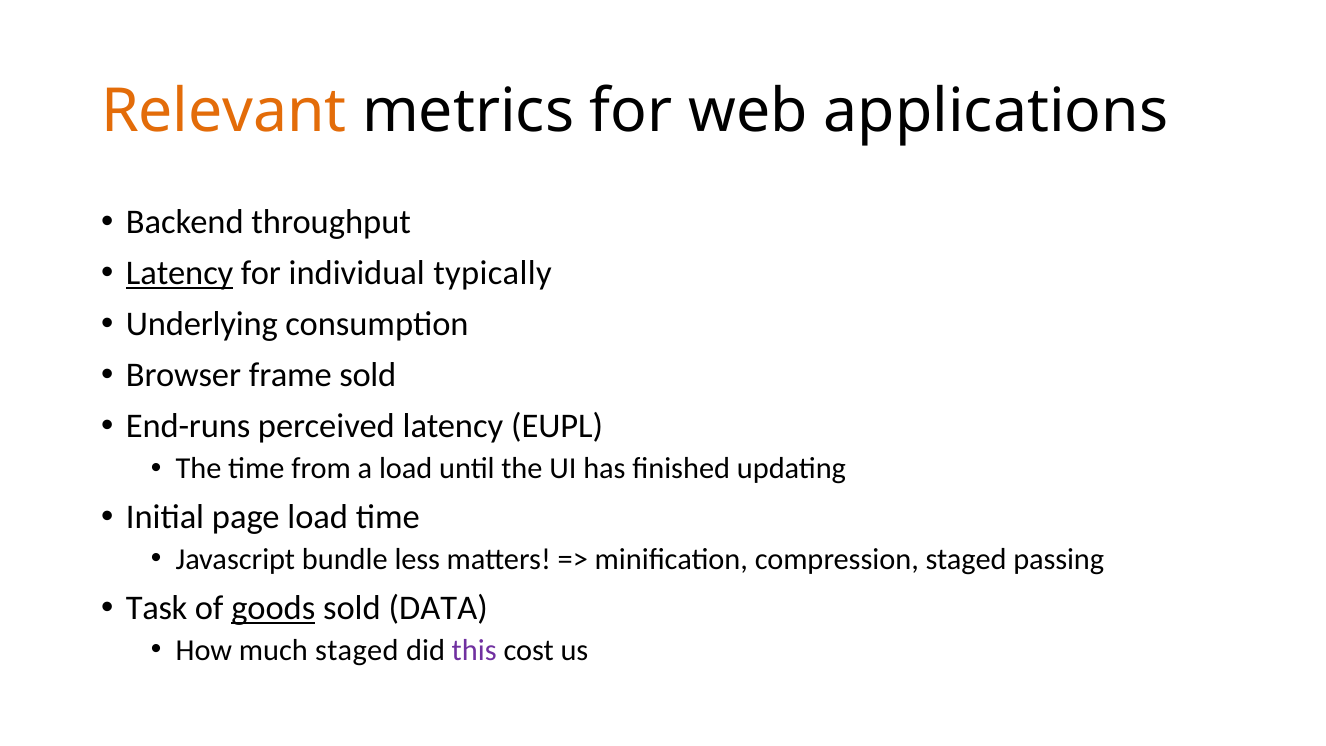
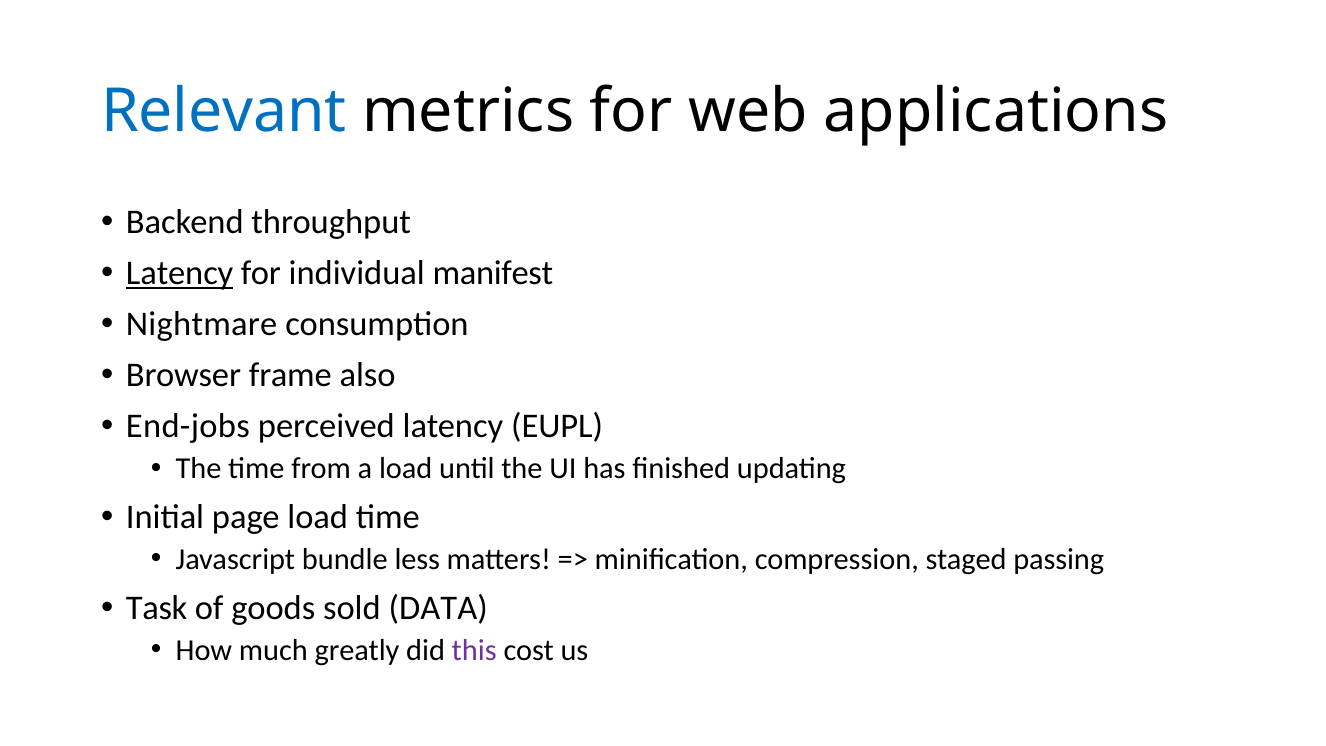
Relevant colour: orange -> blue
typically: typically -> manifest
Underlying: Underlying -> Nightmare
frame sold: sold -> also
End-runs: End-runs -> End-jobs
goods underline: present -> none
much staged: staged -> greatly
